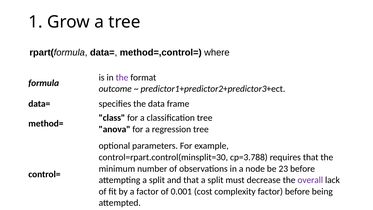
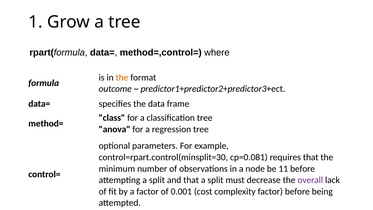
the at (122, 77) colour: purple -> orange
cp=3.788: cp=3.788 -> cp=0.081
23: 23 -> 11
